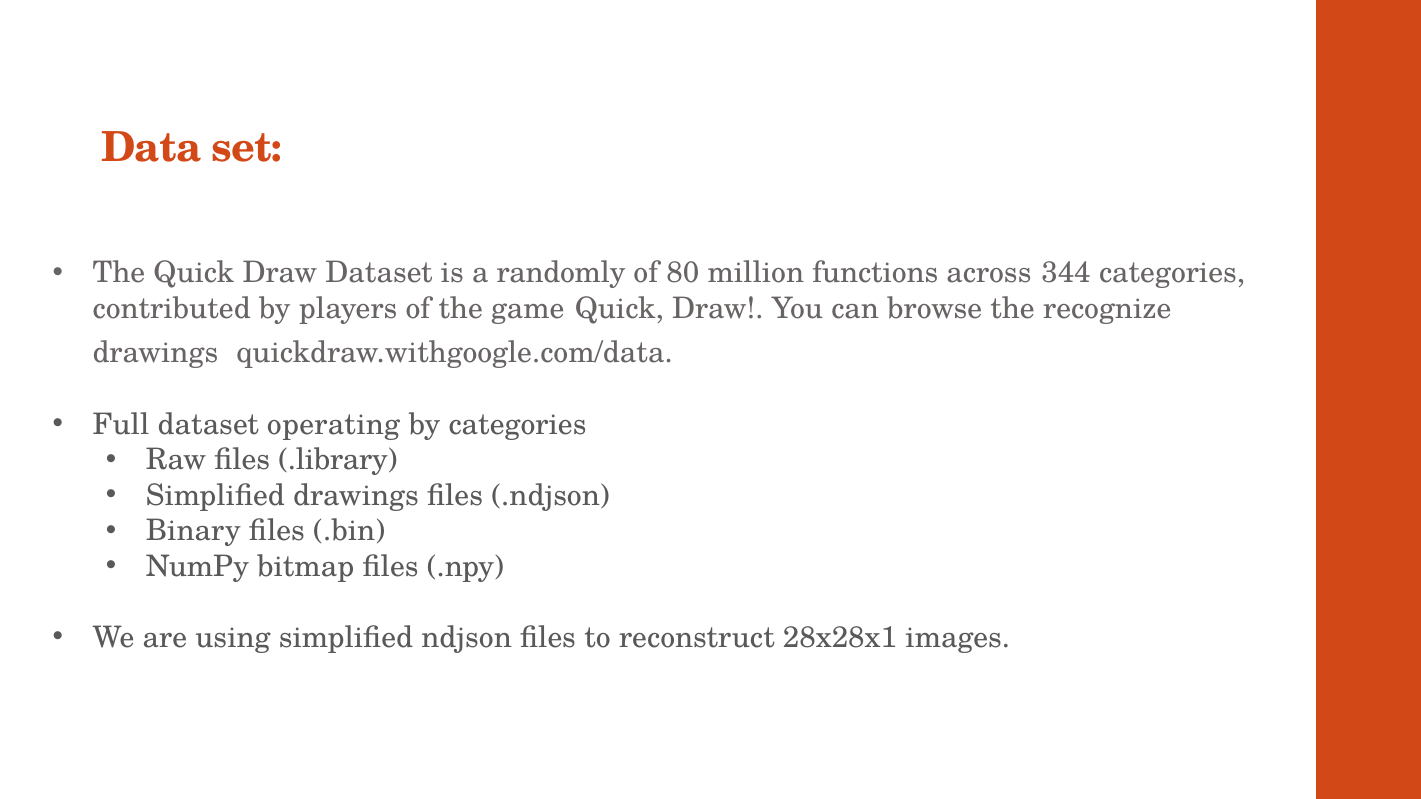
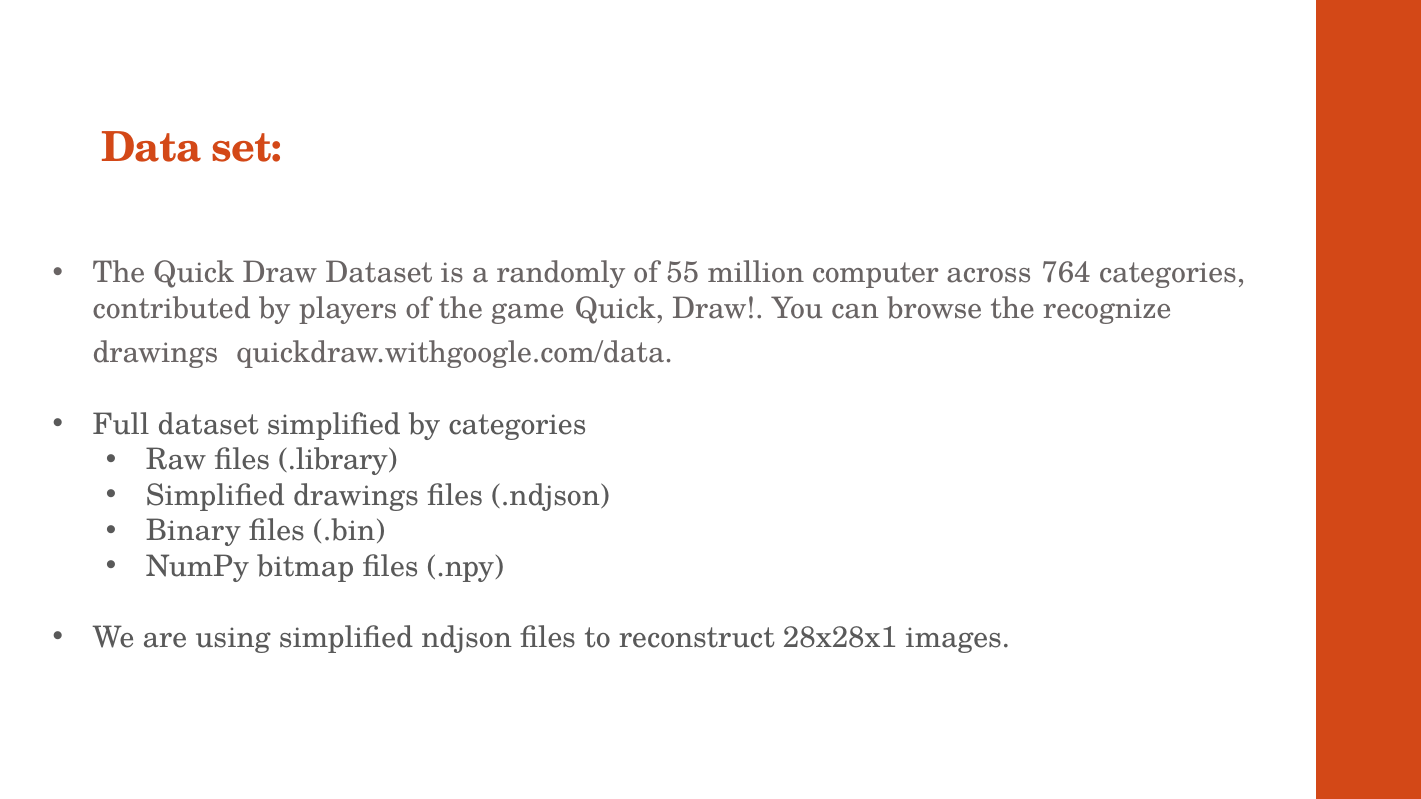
80: 80 -> 55
functions: functions -> computer
344: 344 -> 764
dataset operating: operating -> simplified
